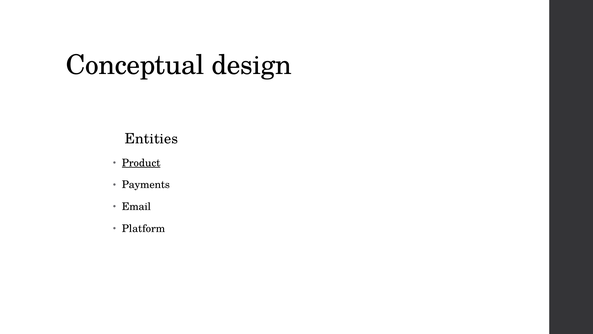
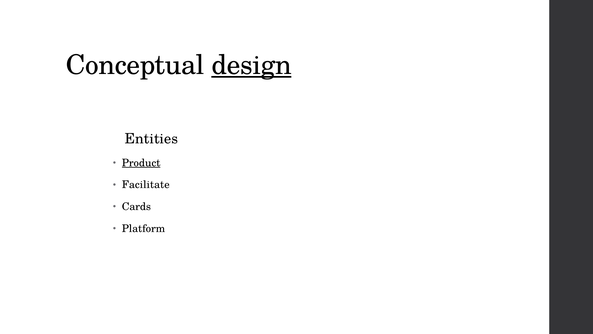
design underline: none -> present
Payments: Payments -> Facilitate
Email: Email -> Cards
